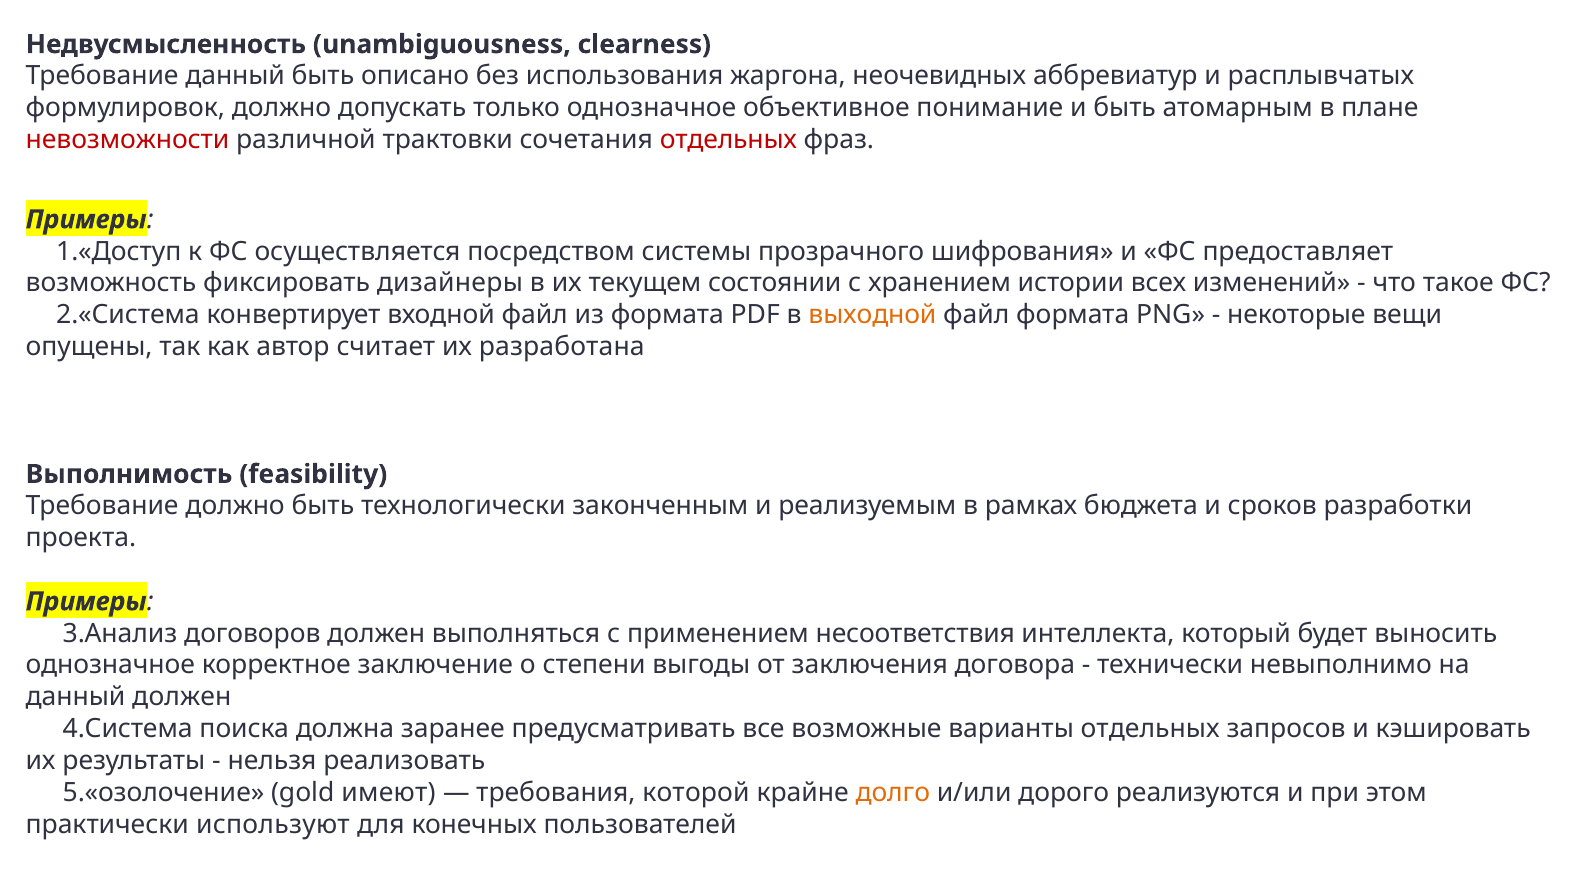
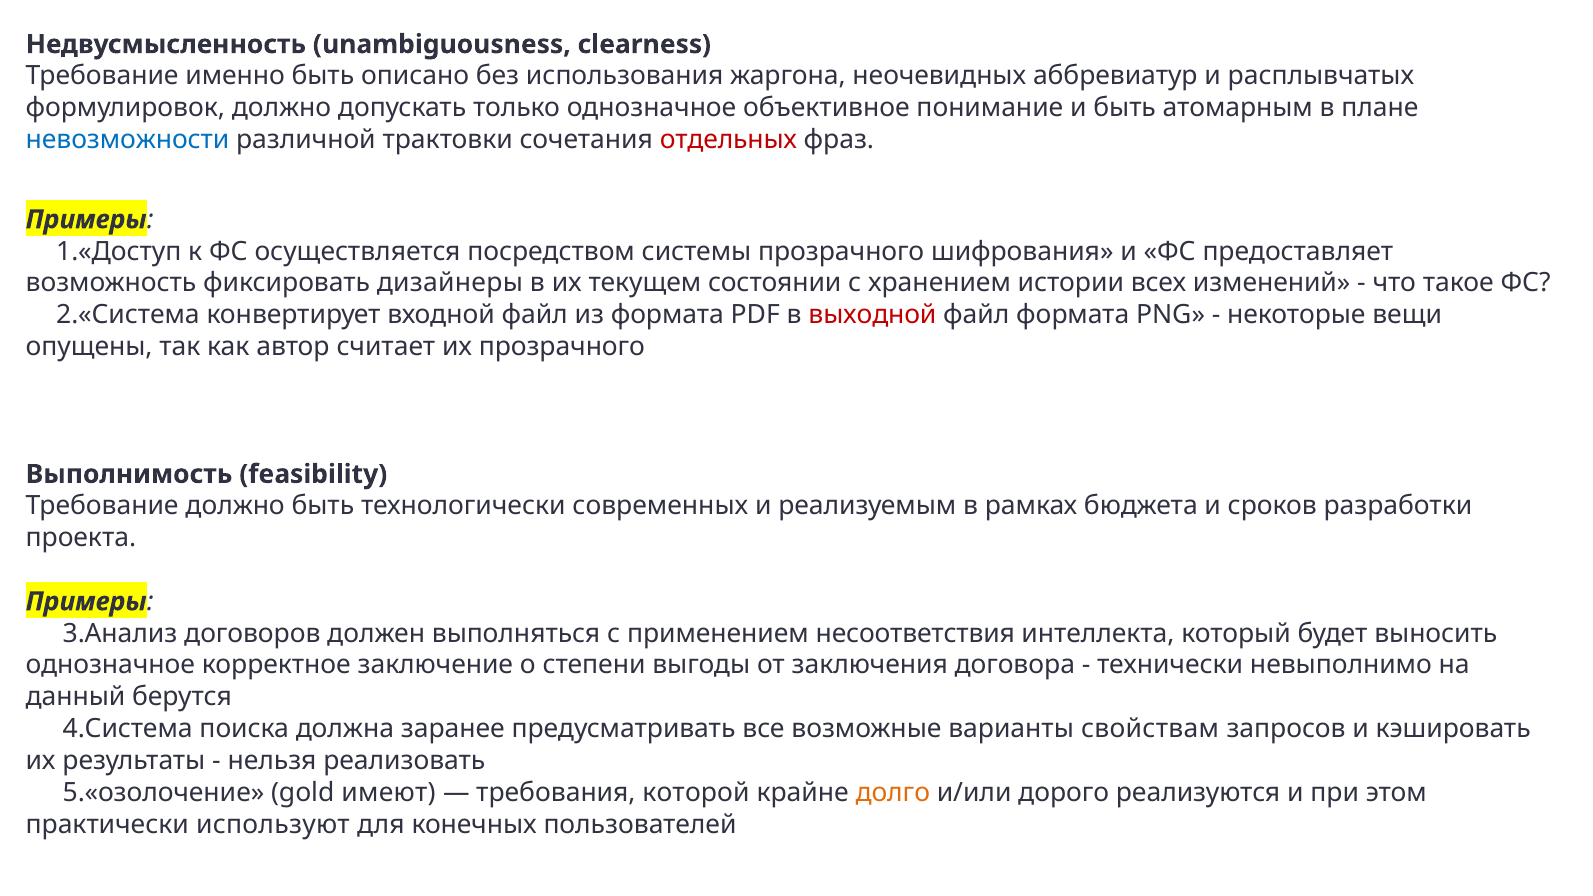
Требование данный: данный -> именно
невозможности colour: red -> blue
выходной colour: orange -> red
их разработана: разработана -> прозрачного
законченным: законченным -> современных
данный должен: должен -> берутся
варианты отдельных: отдельных -> свойствам
